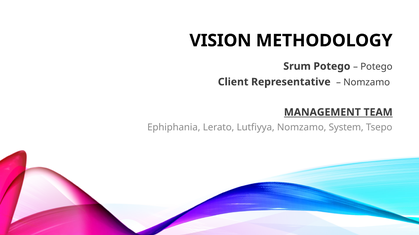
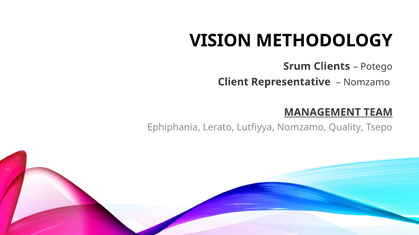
Srum Potego: Potego -> Clients
System: System -> Quality
